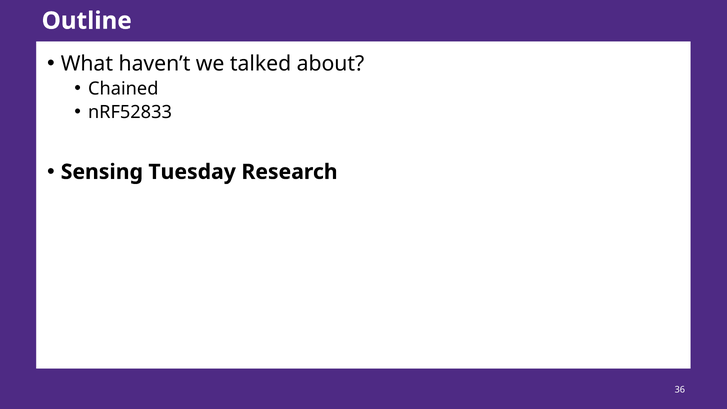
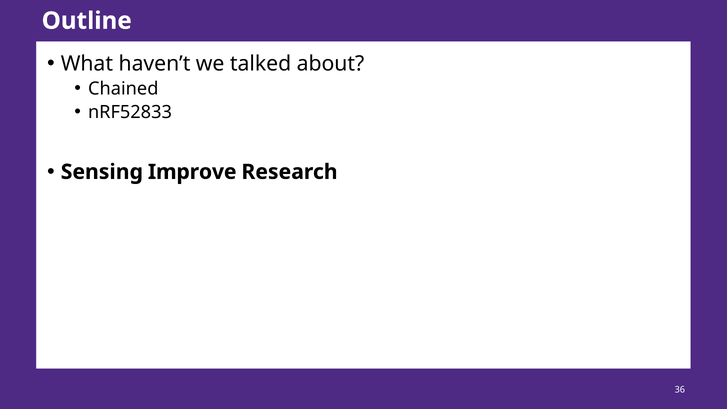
Tuesday: Tuesday -> Improve
